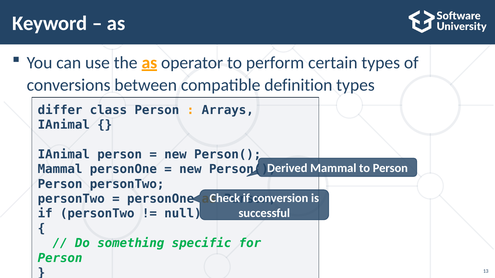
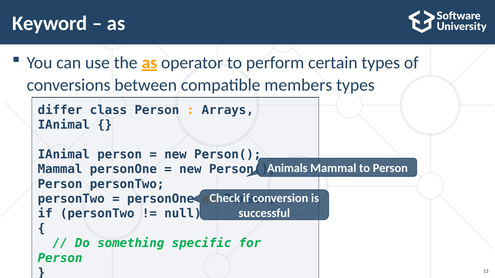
definition: definition -> members
Derived: Derived -> Animals
